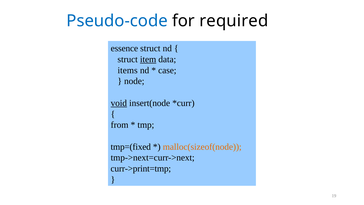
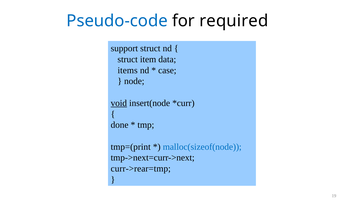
essence: essence -> support
item underline: present -> none
from: from -> done
tmp=(fixed: tmp=(fixed -> tmp=(print
malloc(sizeof(node colour: orange -> blue
curr->print=tmp: curr->print=tmp -> curr->rear=tmp
